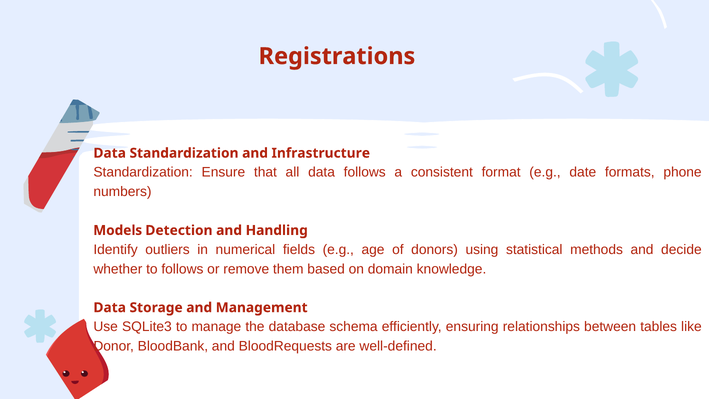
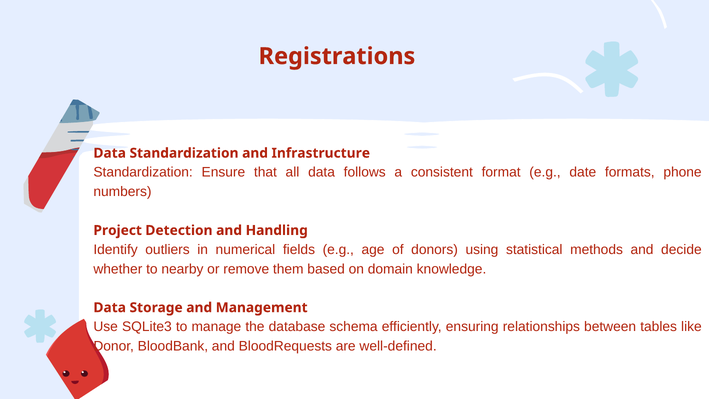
Models: Models -> Project
to follows: follows -> nearby
